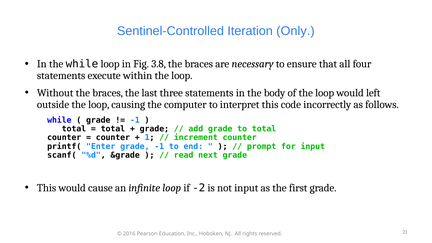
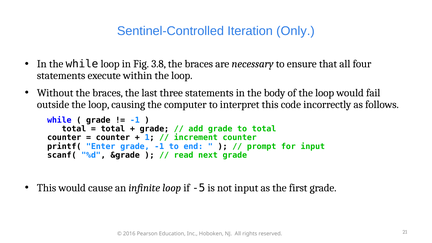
left: left -> fail
-2: -2 -> -5
